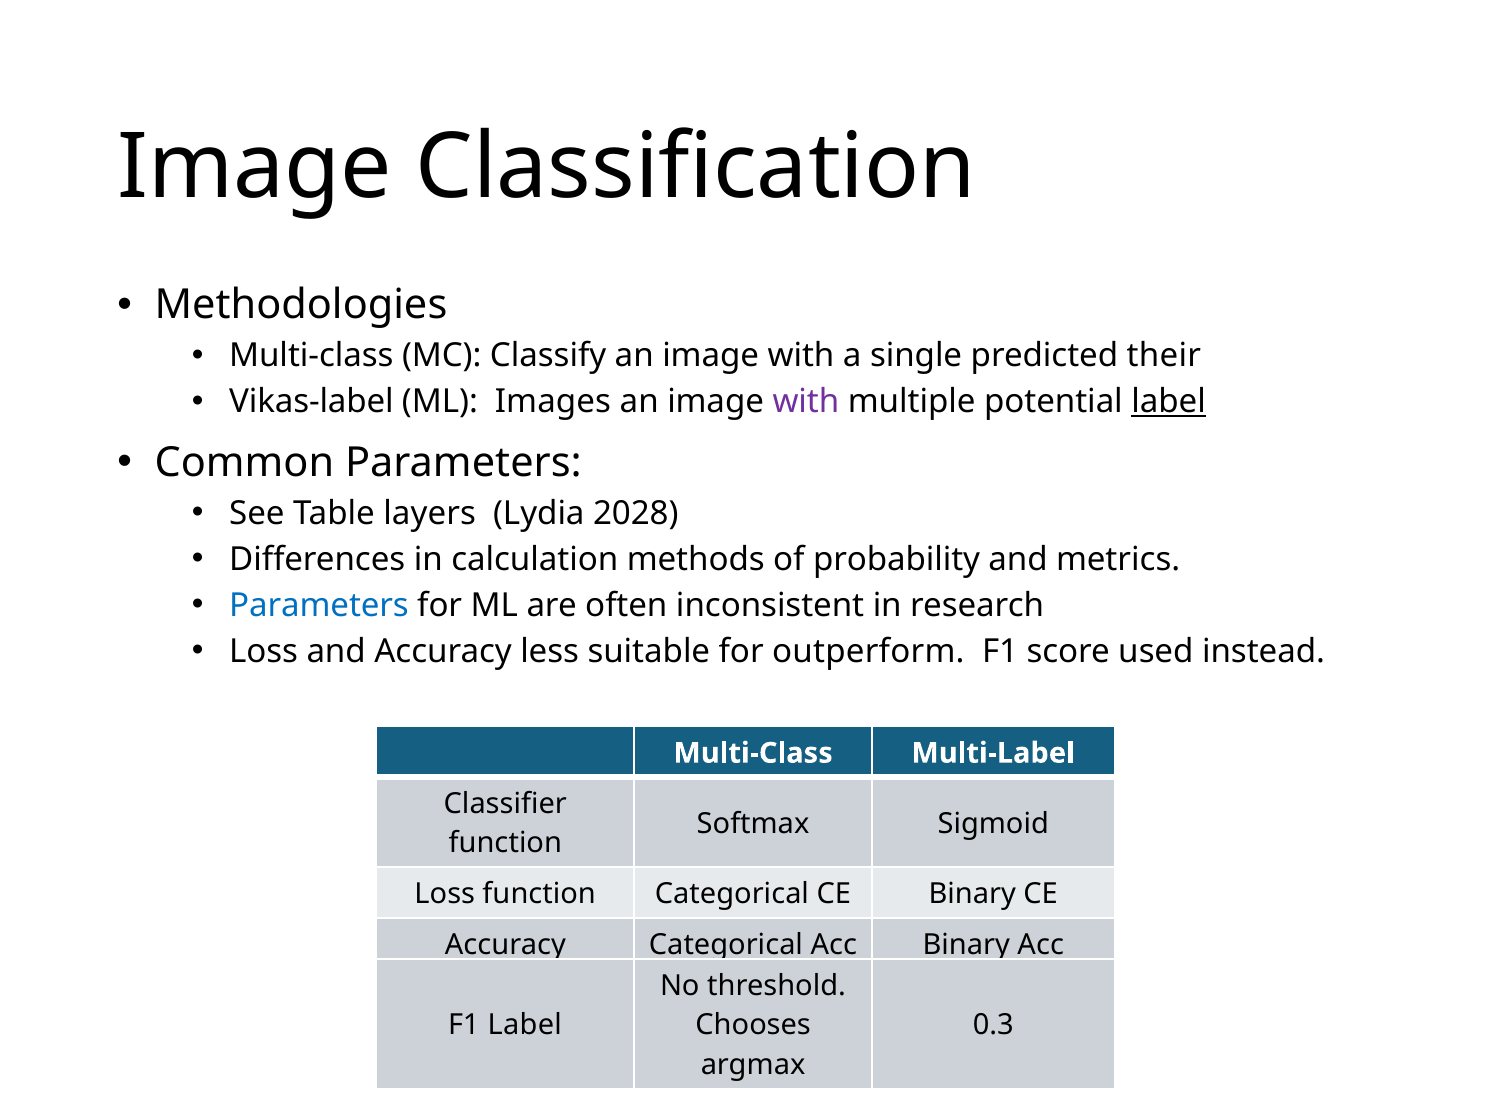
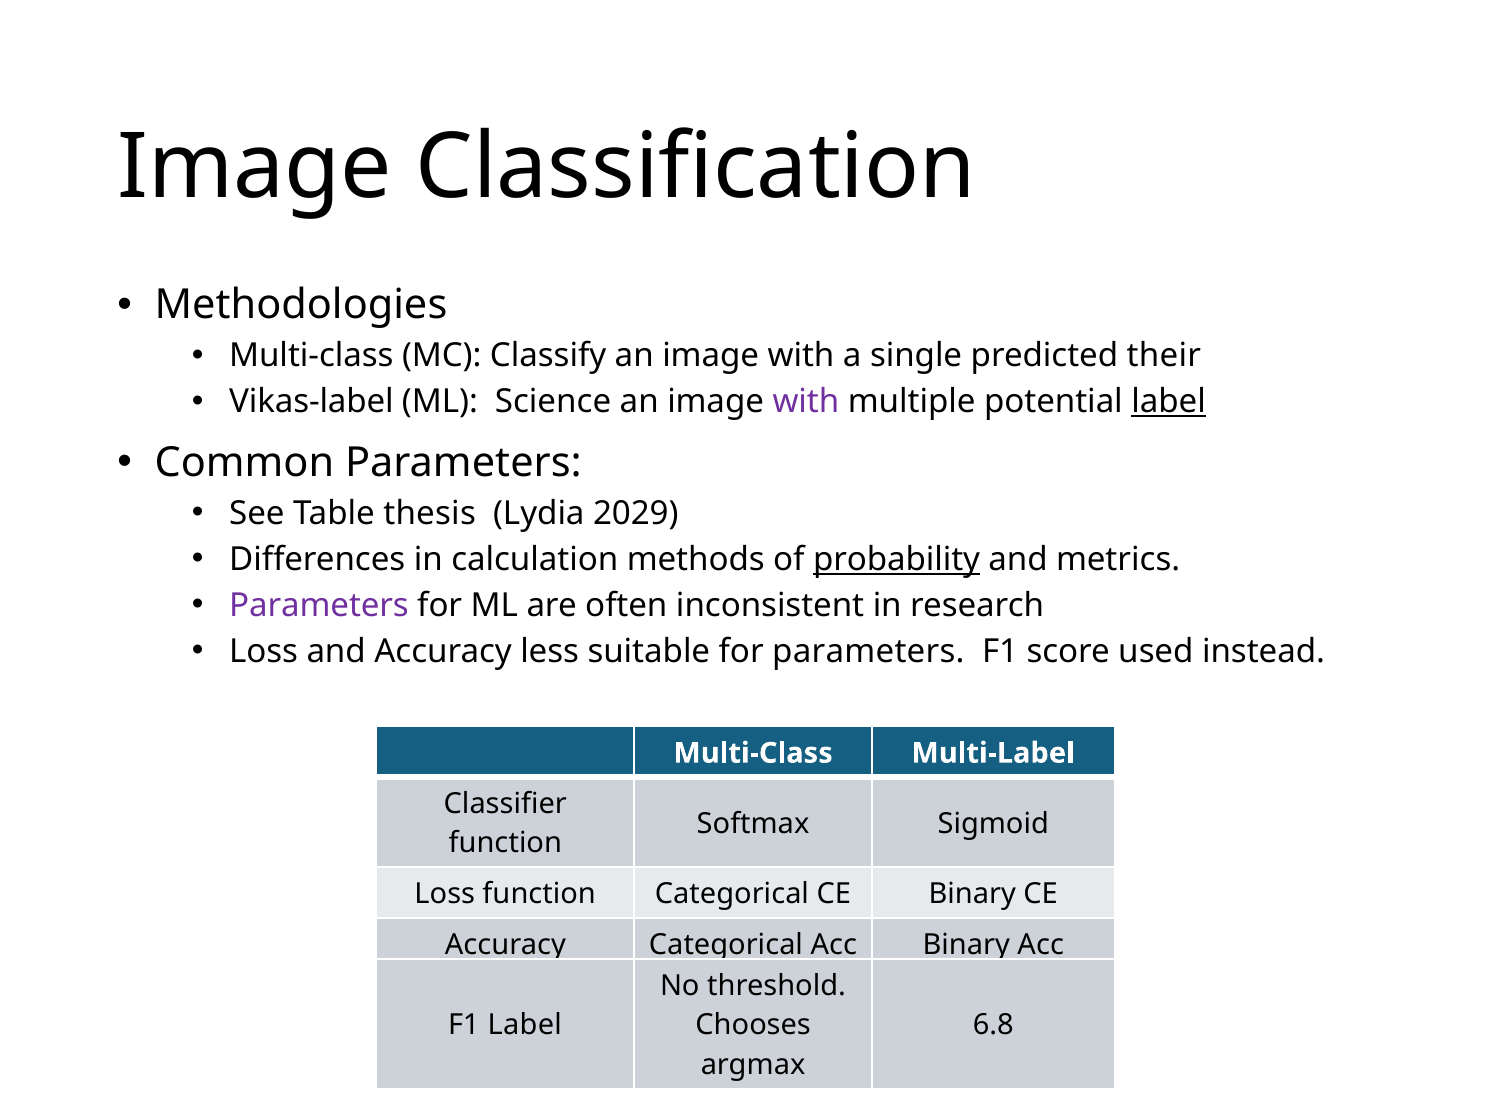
Images: Images -> Science
layers: layers -> thesis
2028: 2028 -> 2029
probability underline: none -> present
Parameters at (319, 605) colour: blue -> purple
for outperform: outperform -> parameters
0.3: 0.3 -> 6.8
